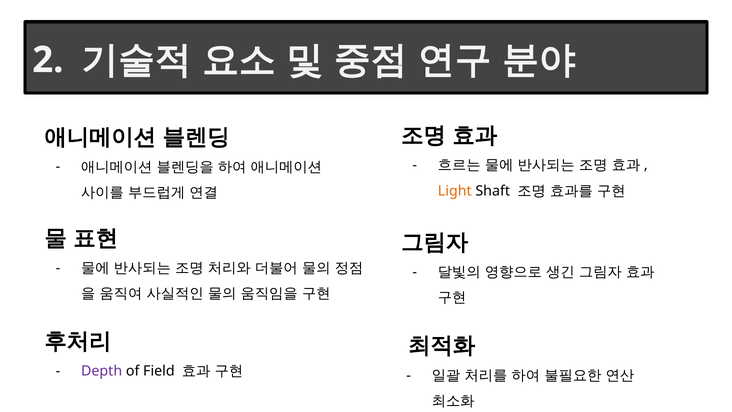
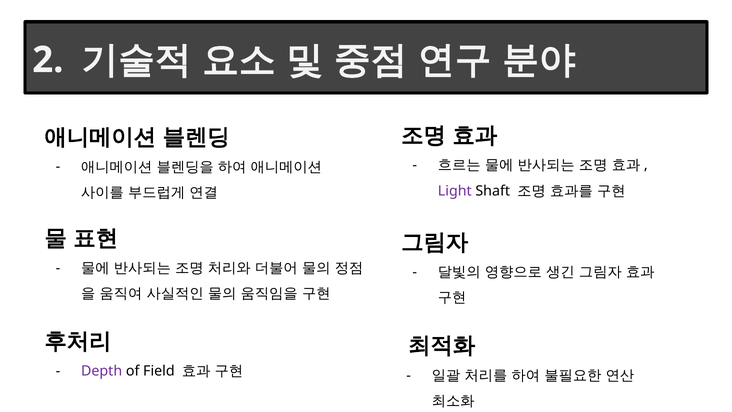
Light colour: orange -> purple
